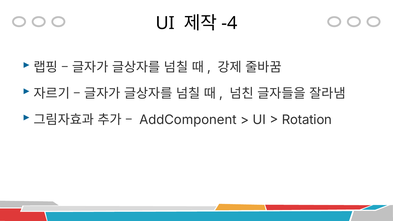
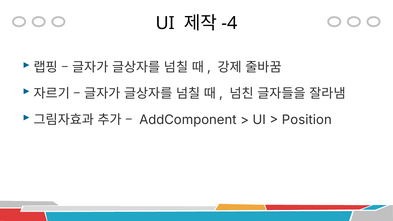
Rotation: Rotation -> Position
